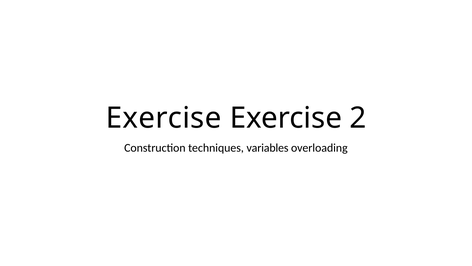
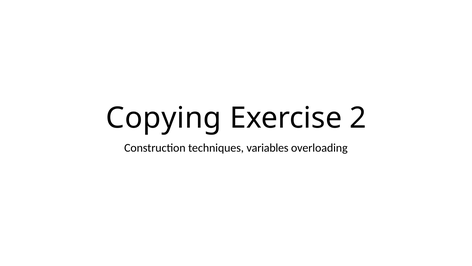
Exercise at (164, 118): Exercise -> Copying
